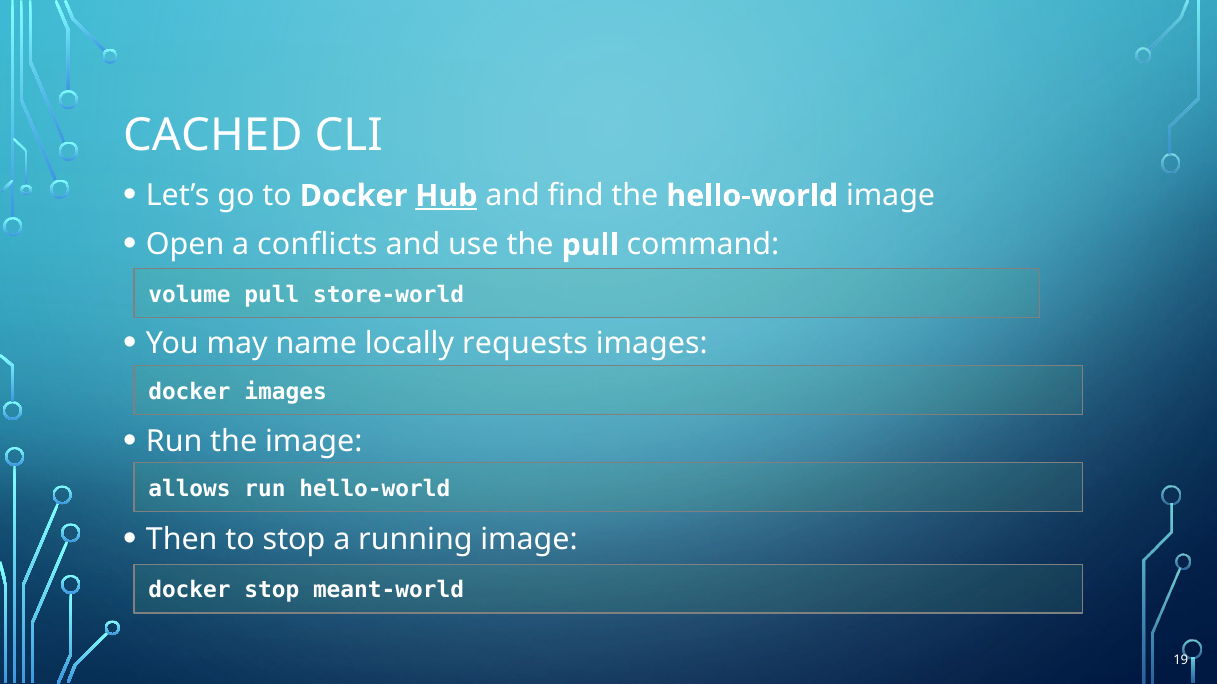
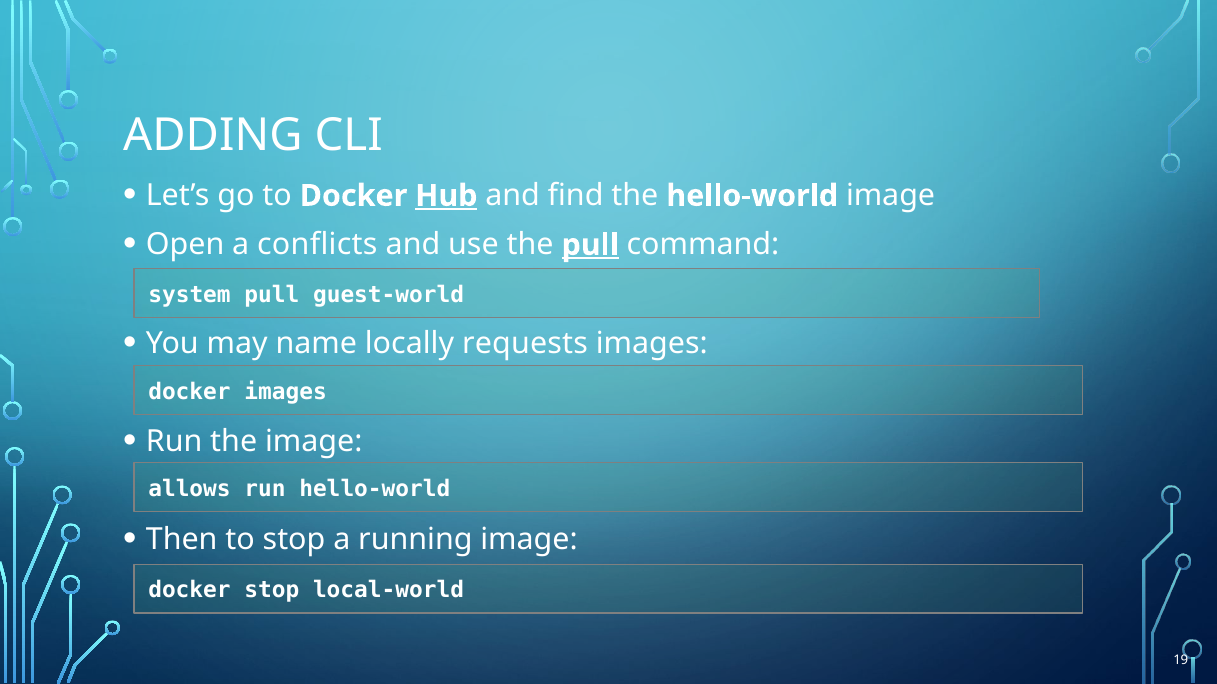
CACHED: CACHED -> ADDING
pull at (590, 245) underline: none -> present
volume: volume -> system
store-world: store-world -> guest-world
meant-world: meant-world -> local-world
